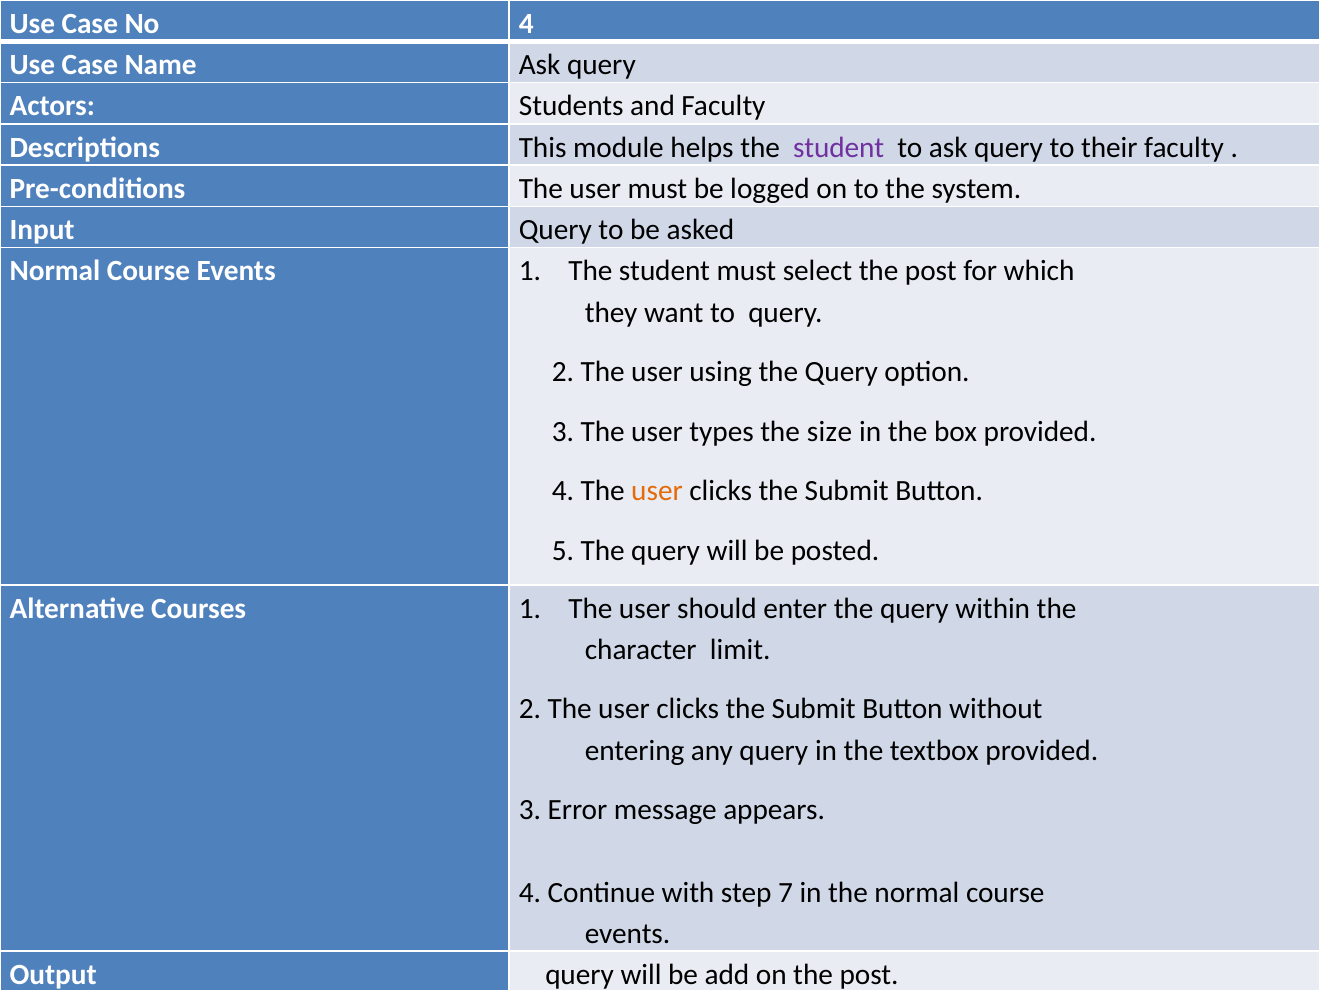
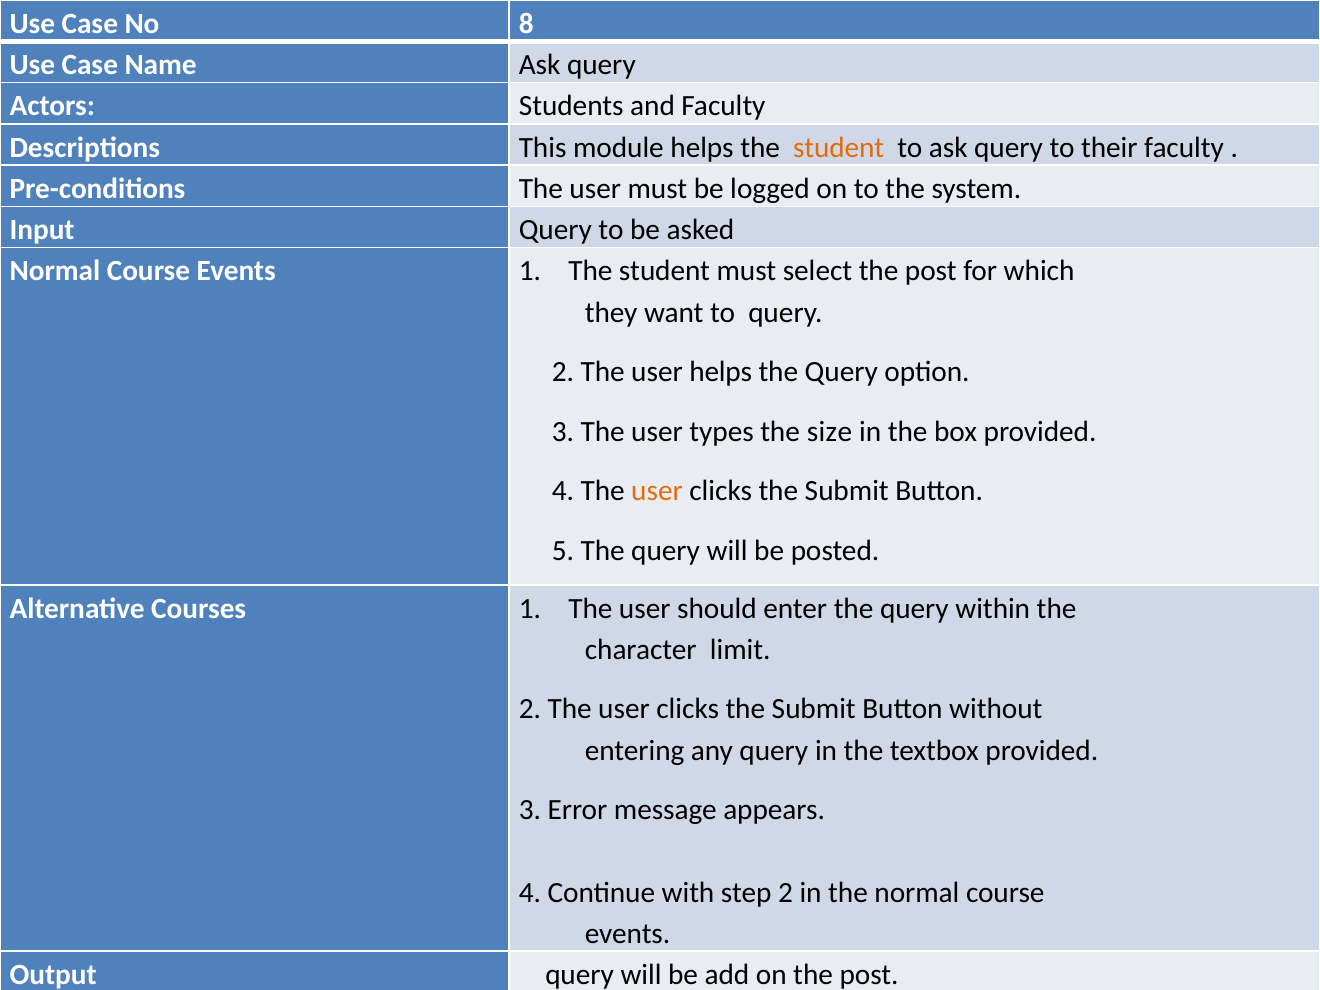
No 4: 4 -> 8
student at (839, 147) colour: purple -> orange
user using: using -> helps
step 7: 7 -> 2
